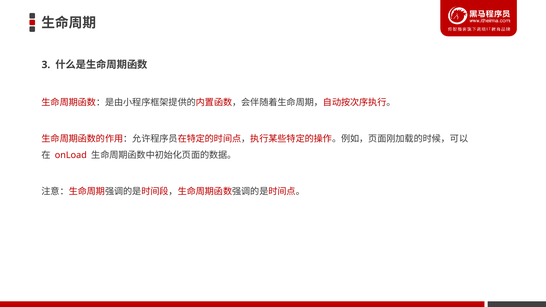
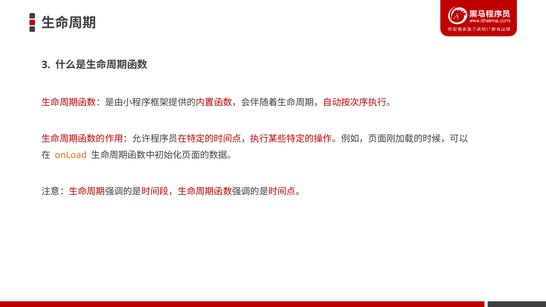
onLoad colour: red -> orange
